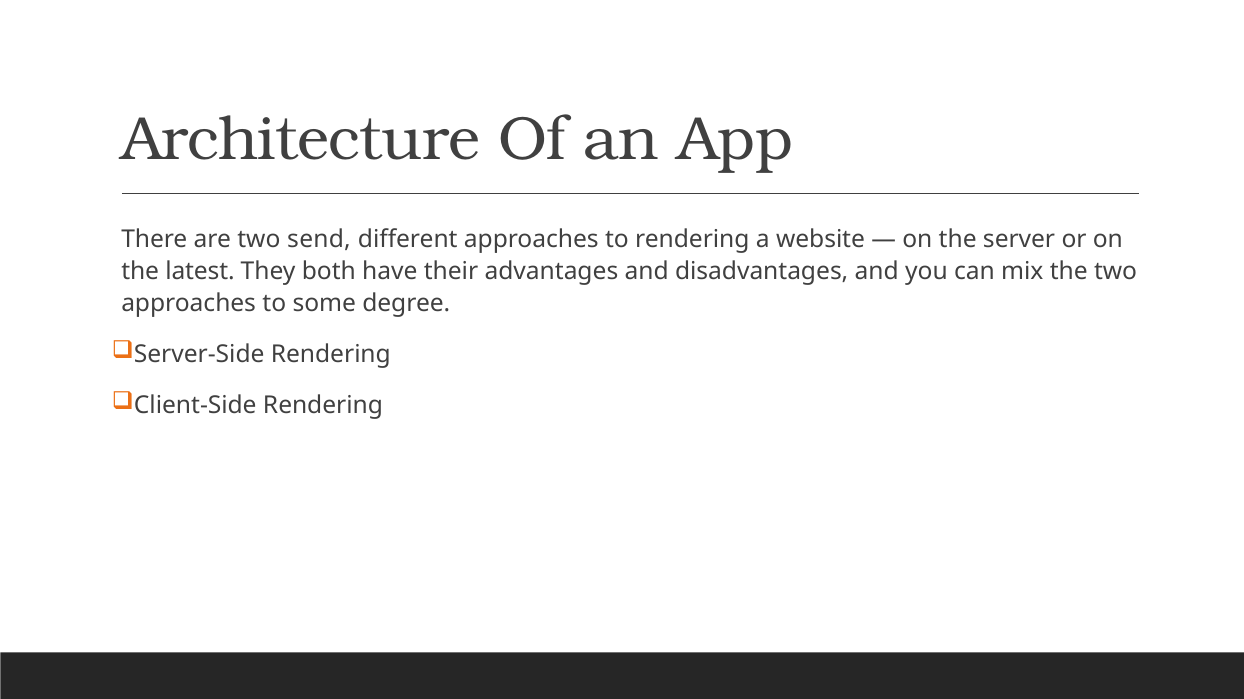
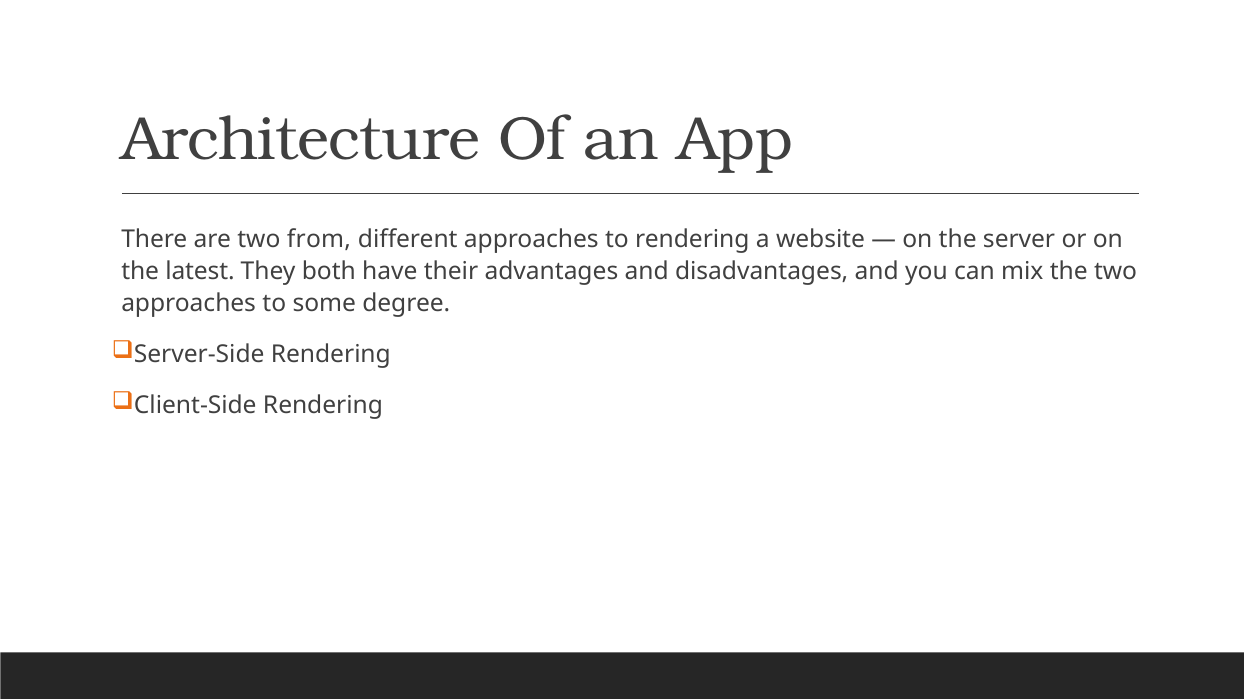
send: send -> from
